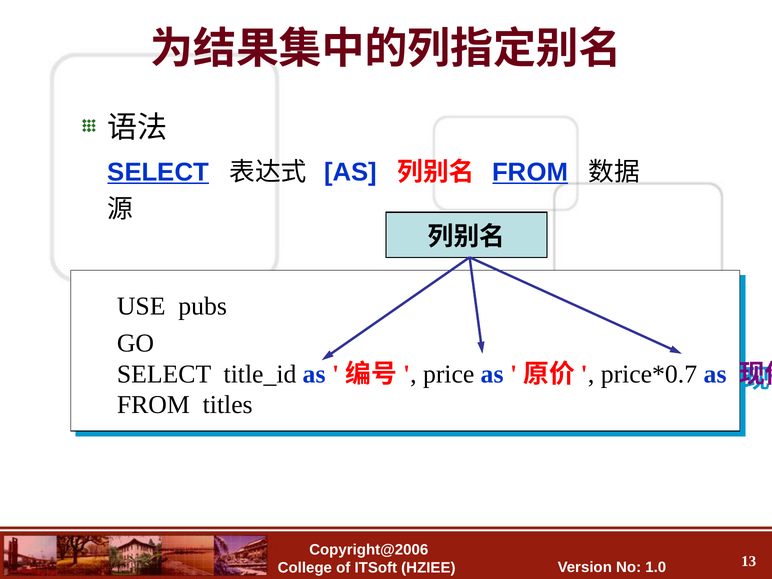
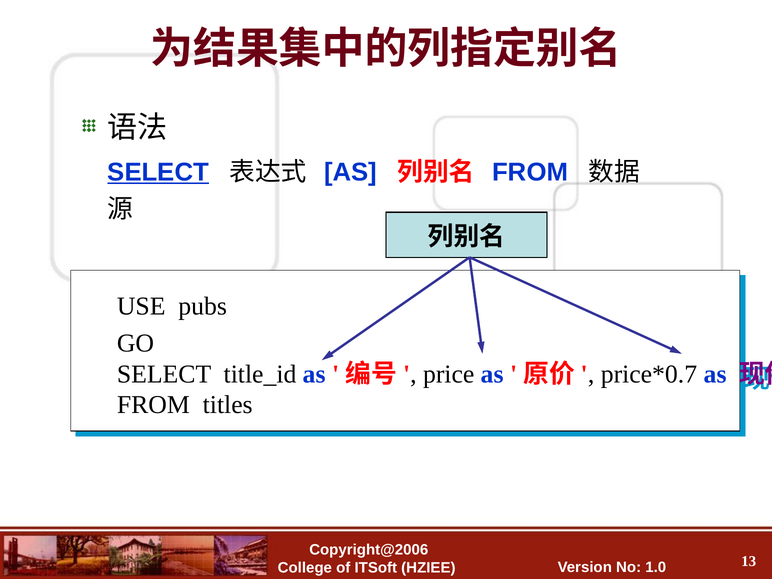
FROM at (530, 172) underline: present -> none
